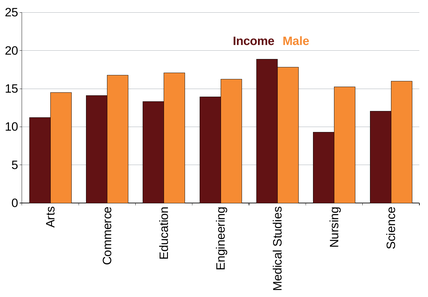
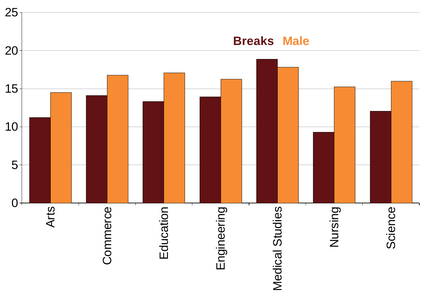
Income: Income -> Breaks
